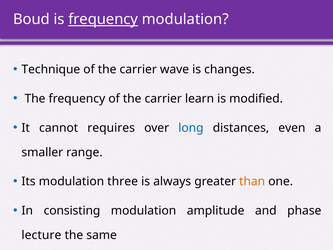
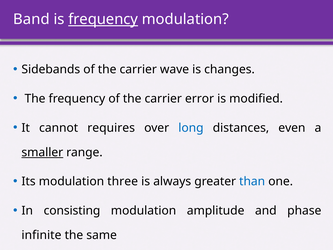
Boud: Boud -> Band
Technique: Technique -> Sidebands
learn: learn -> error
smaller underline: none -> present
than colour: orange -> blue
lecture: lecture -> infinite
